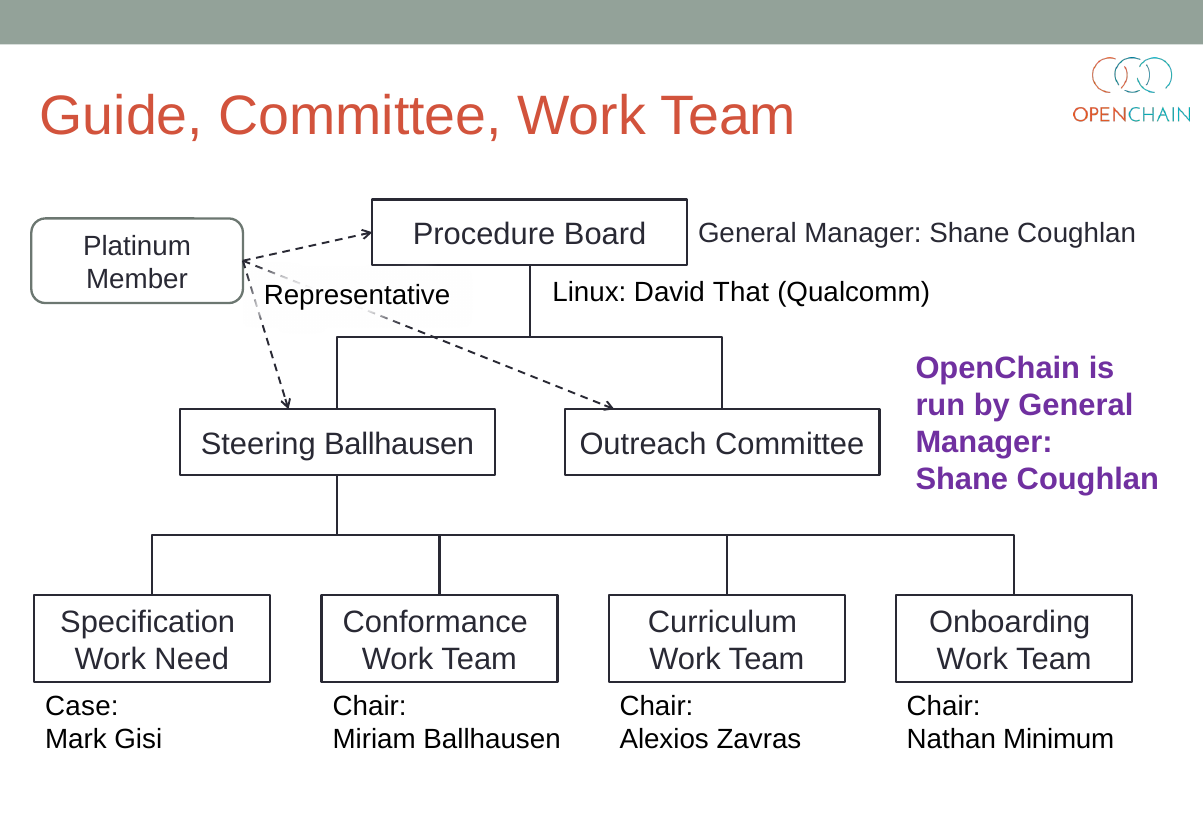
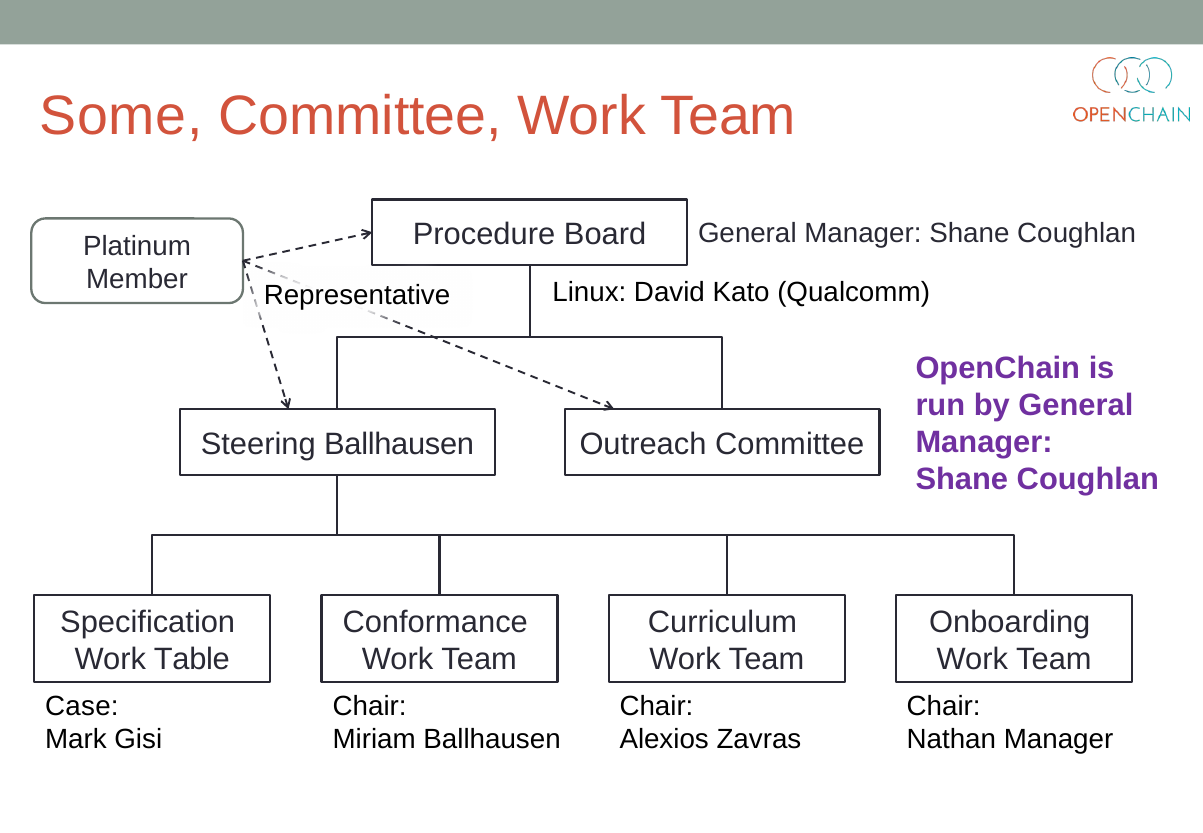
Guide: Guide -> Some
That: That -> Kato
Need: Need -> Table
Nathan Minimum: Minimum -> Manager
